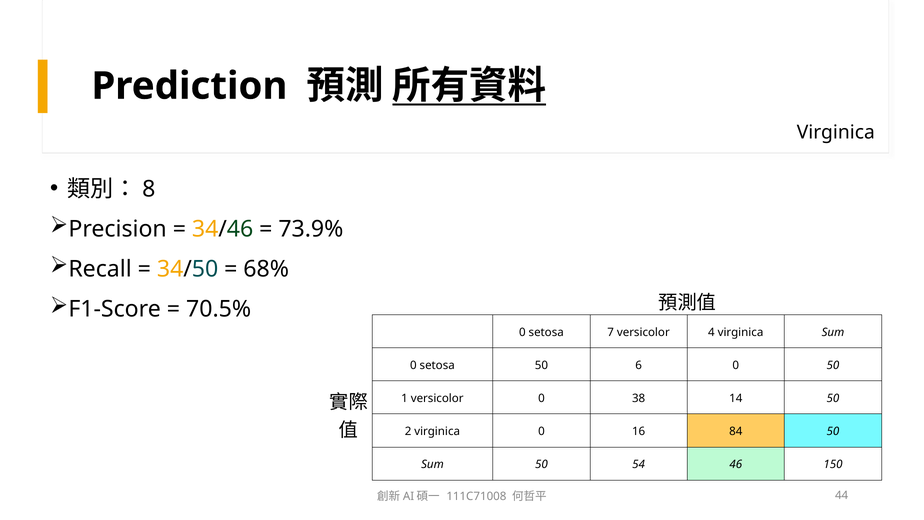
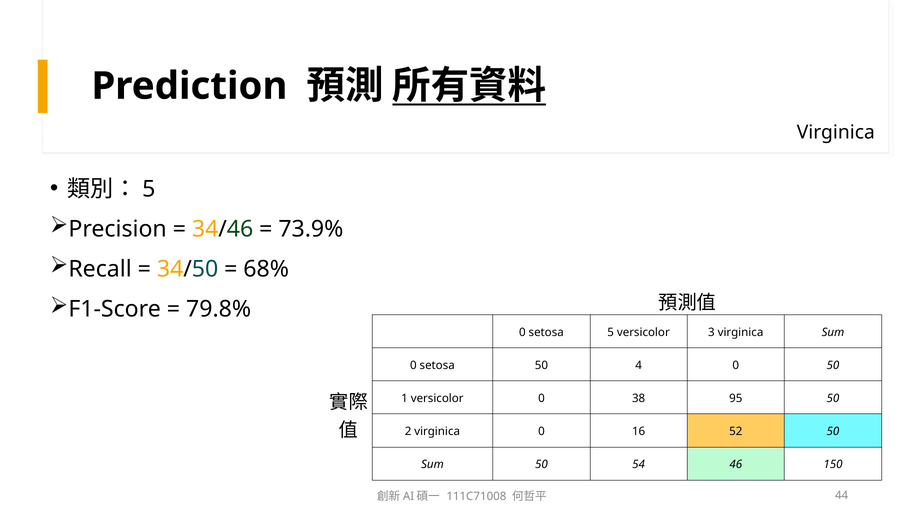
8 at (149, 189): 8 -> 5
70.5%: 70.5% -> 79.8%
setosa 7: 7 -> 5
4: 4 -> 3
6: 6 -> 4
14: 14 -> 95
84: 84 -> 52
